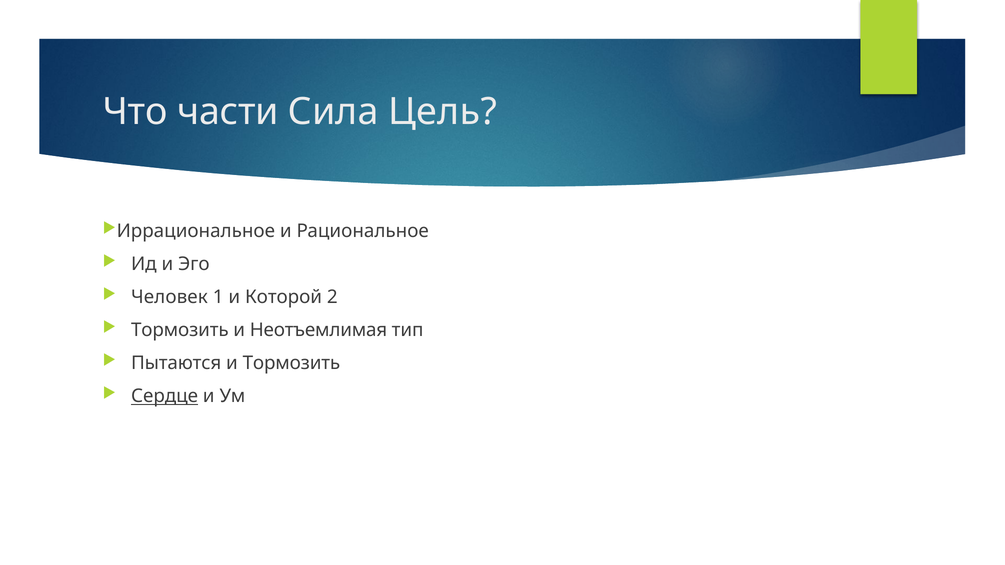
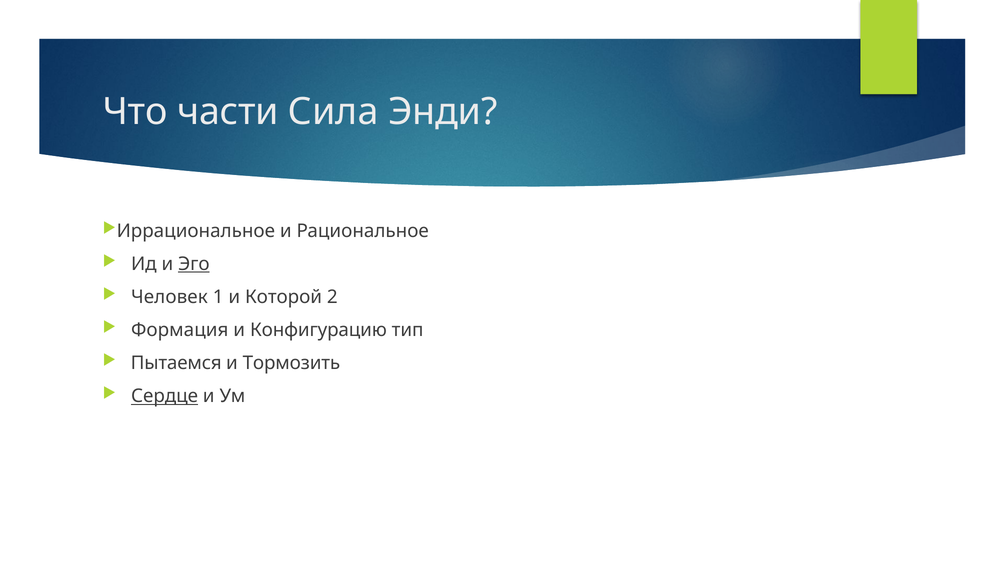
Цель: Цель -> Энди
Эго underline: none -> present
Тормозить at (180, 330): Тормозить -> Формация
Неотъемлимая: Неотъемлимая -> Конфигурацию
Пытаются: Пытаются -> Пытаемся
